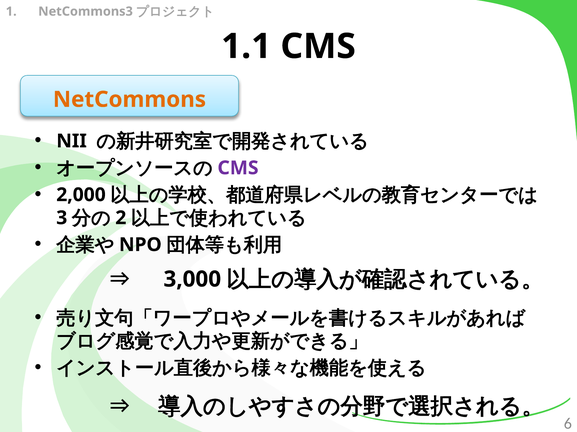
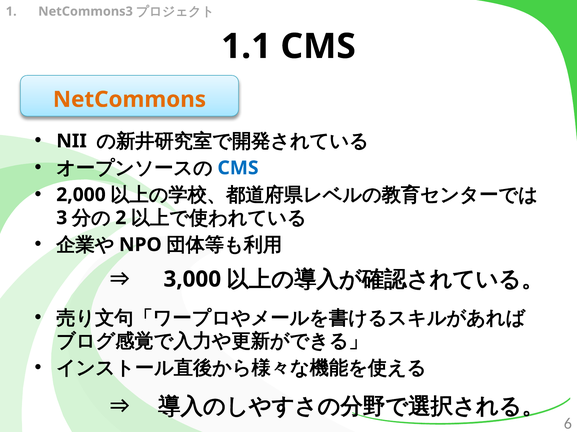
CMS at (238, 168) colour: purple -> blue
